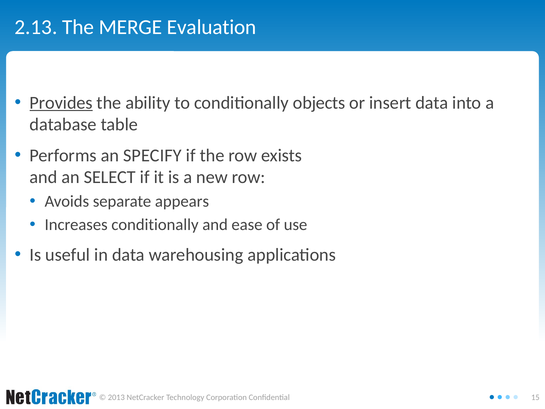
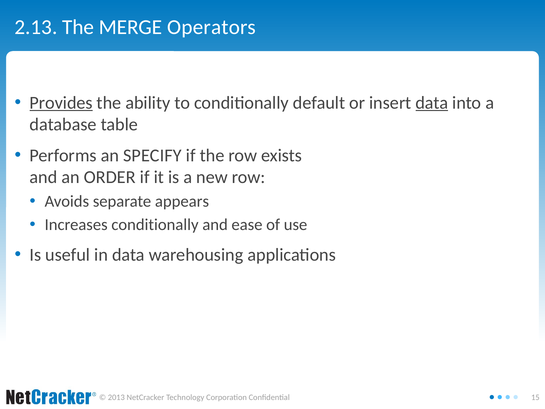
Evaluation: Evaluation -> Operators
objects: objects -> default
data at (432, 103) underline: none -> present
SELECT: SELECT -> ORDER
